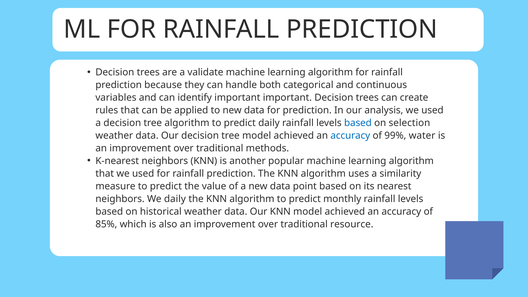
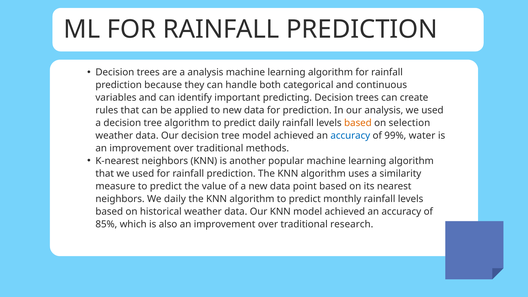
a validate: validate -> analysis
important important: important -> predicting
based at (358, 123) colour: blue -> orange
resource: resource -> research
